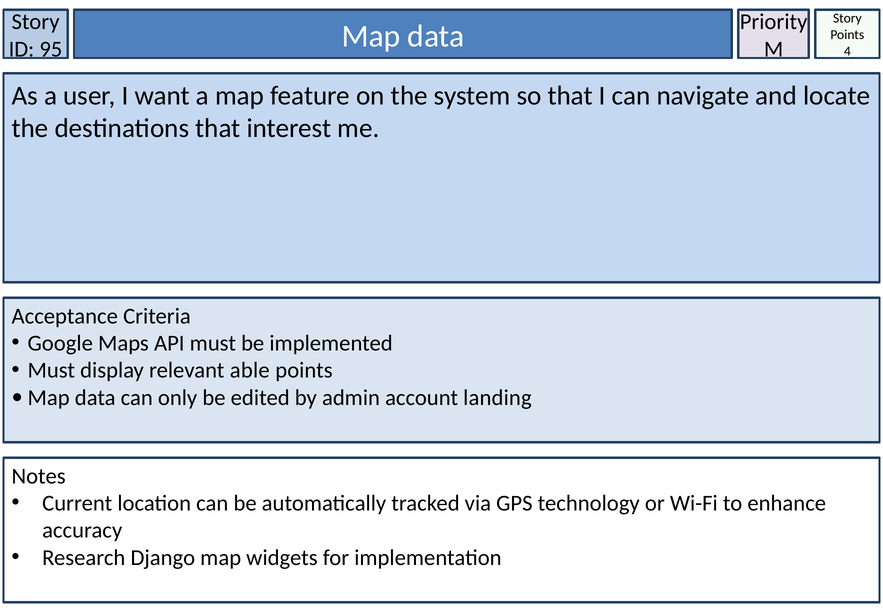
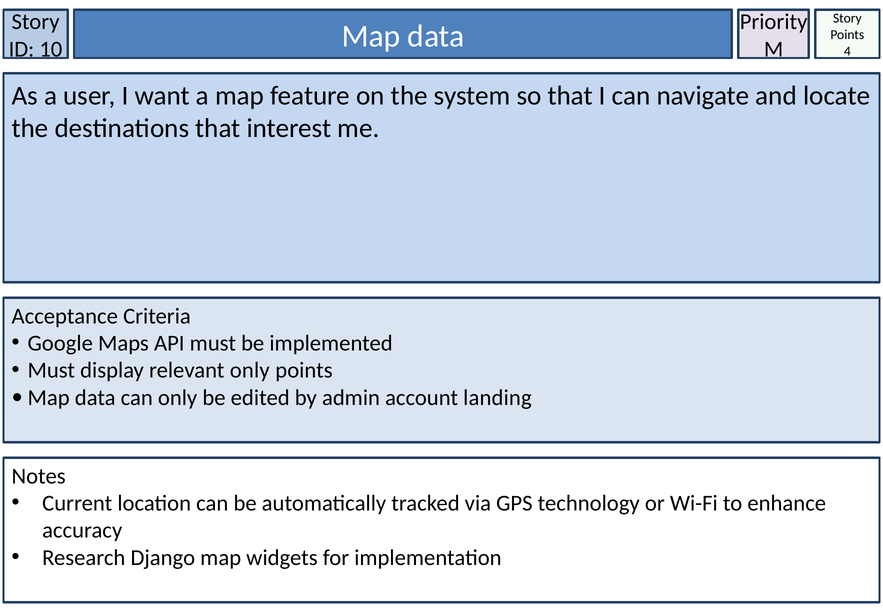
95: 95 -> 10
relevant able: able -> only
